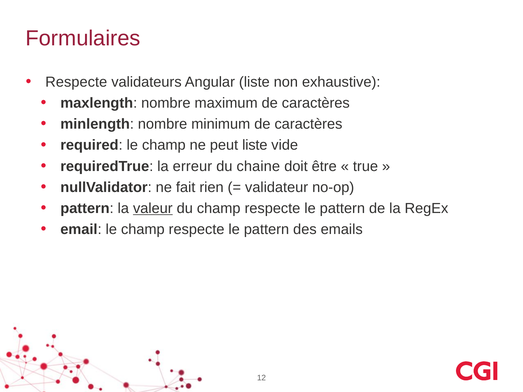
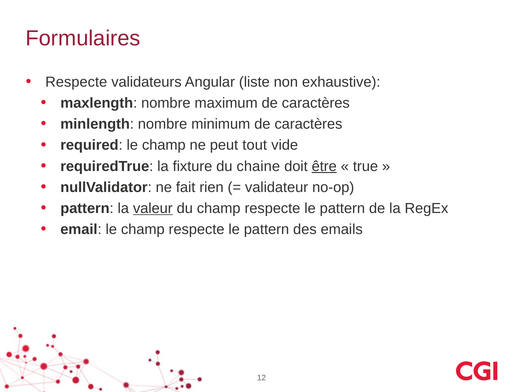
peut liste: liste -> tout
erreur: erreur -> fixture
être underline: none -> present
